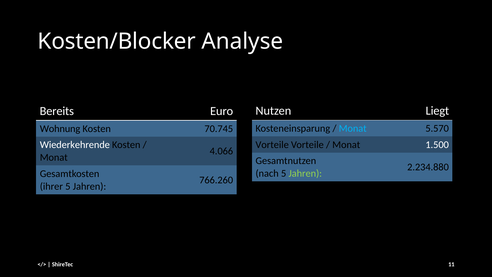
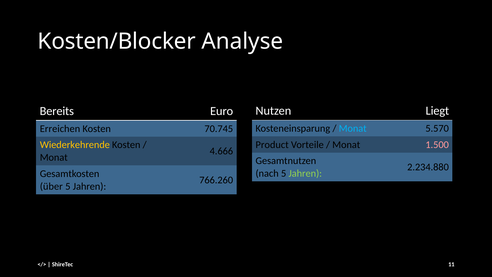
Wohnung: Wohnung -> Erreichen
Vorteile at (272, 145): Vorteile -> Product
1.500 colour: white -> pink
Wiederkehrende colour: white -> yellow
4.066: 4.066 -> 4.666
ihrer: ihrer -> über
